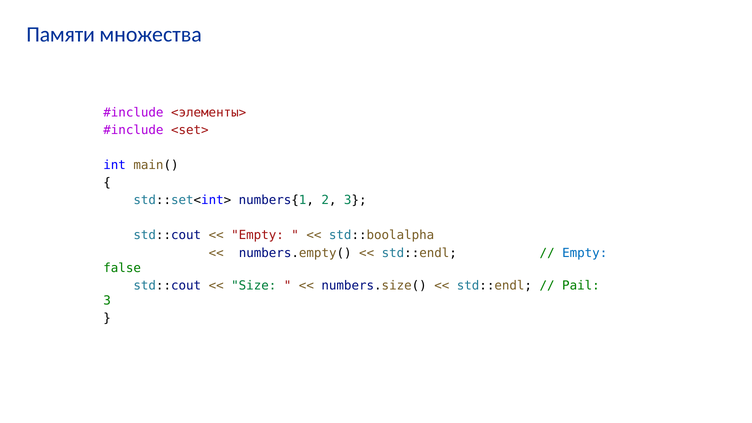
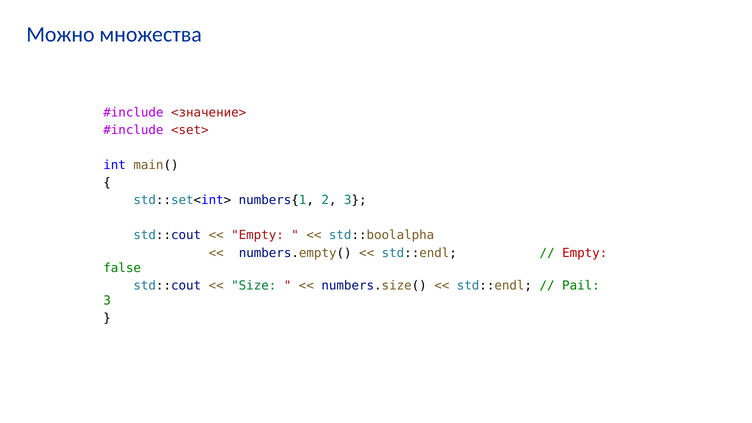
Памяти: Памяти -> Можно
<элементы>: <элементы> -> <значение>
Empty at (585, 253) colour: blue -> red
